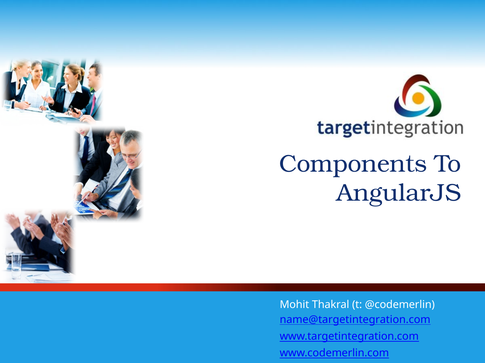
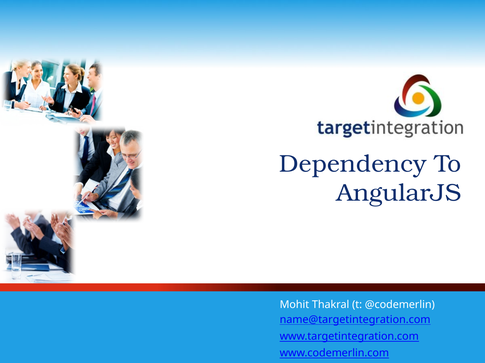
Components: Components -> Dependency
